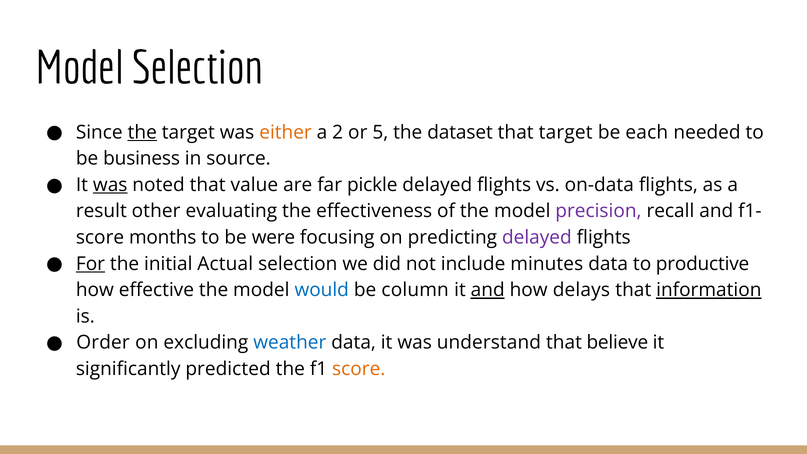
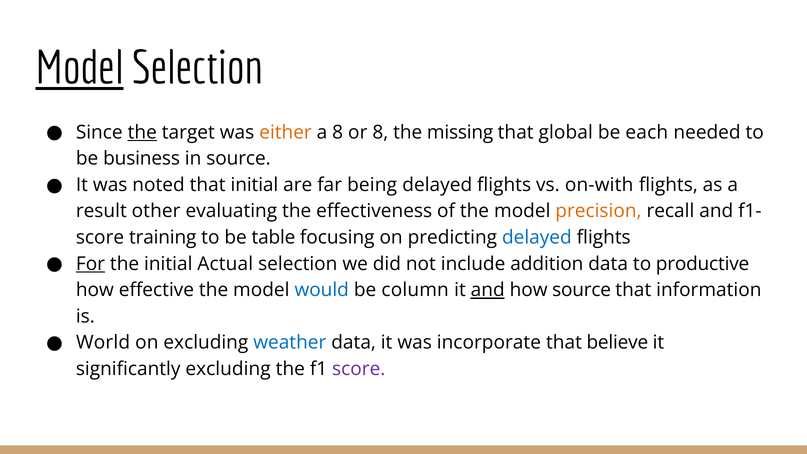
Model at (80, 68) underline: none -> present
a 2: 2 -> 8
or 5: 5 -> 8
dataset: dataset -> missing
that target: target -> global
was at (110, 185) underline: present -> none
that value: value -> initial
pickle: pickle -> being
on-data: on-data -> on-with
precision colour: purple -> orange
months: months -> training
were: were -> table
delayed at (537, 237) colour: purple -> blue
minutes: minutes -> addition
how delays: delays -> source
information underline: present -> none
Order: Order -> World
understand: understand -> incorporate
significantly predicted: predicted -> excluding
score at (359, 369) colour: orange -> purple
